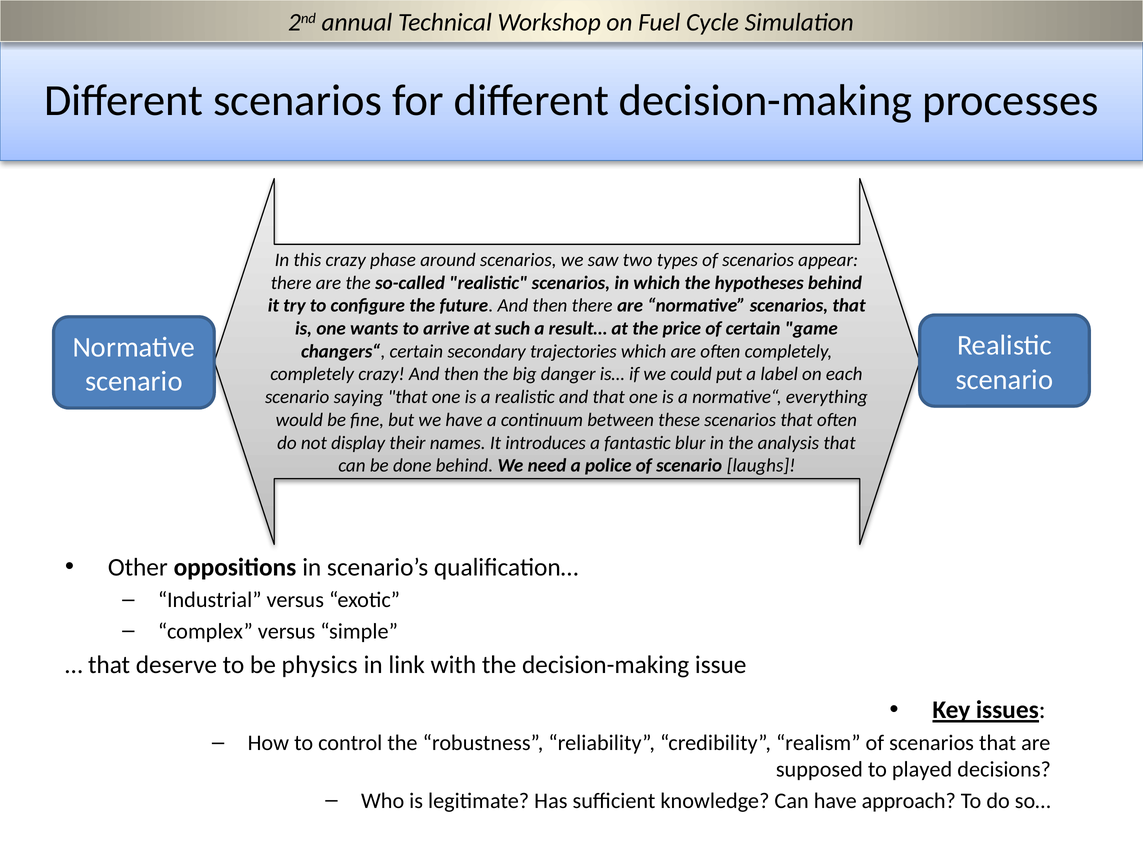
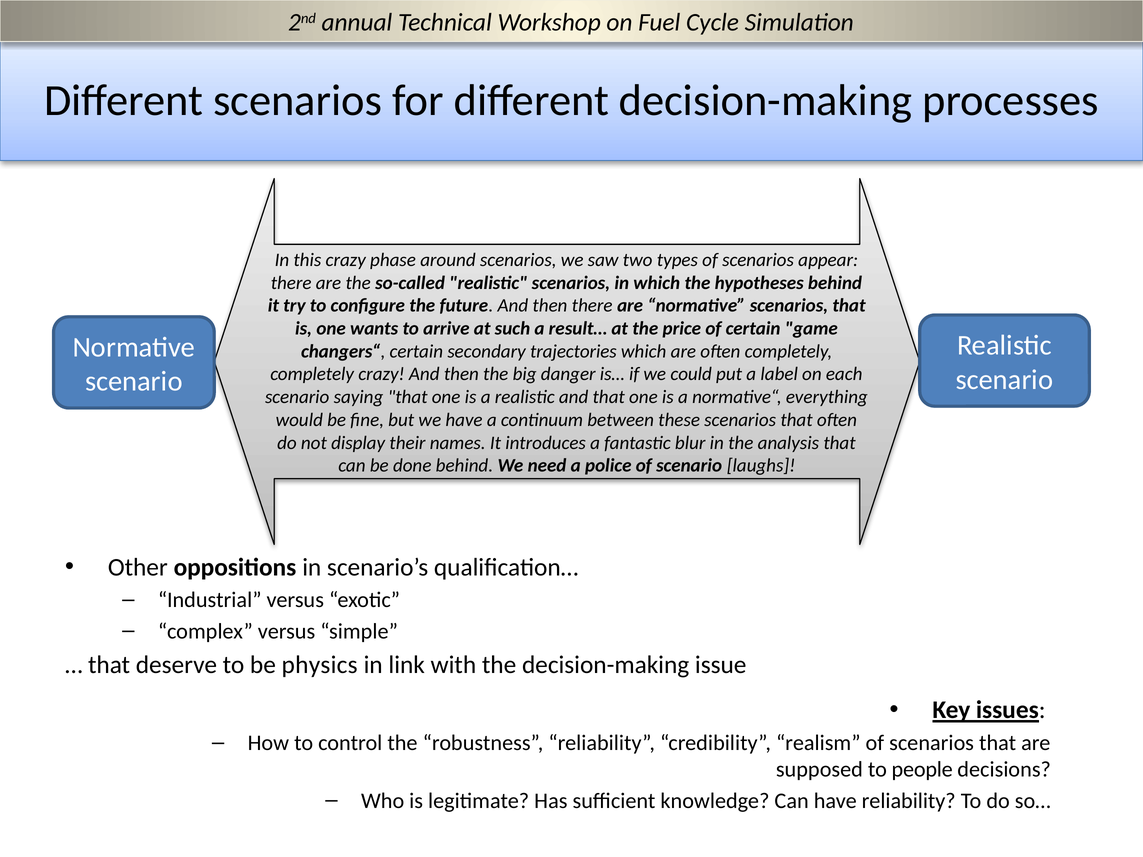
played: played -> people
have approach: approach -> reliability
